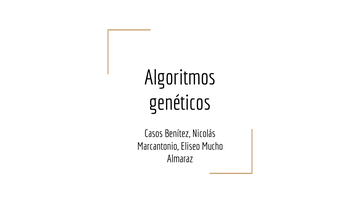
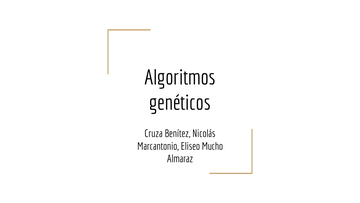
Casos: Casos -> Cruza
